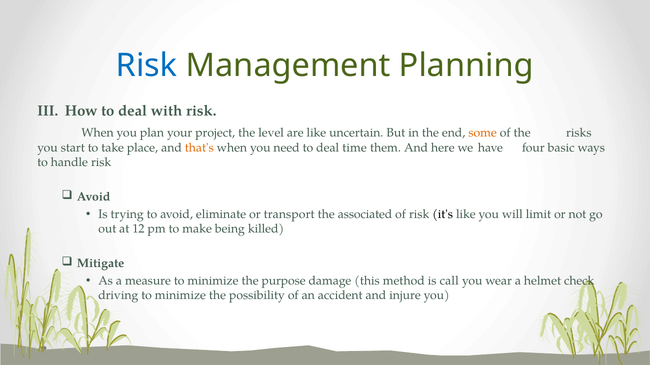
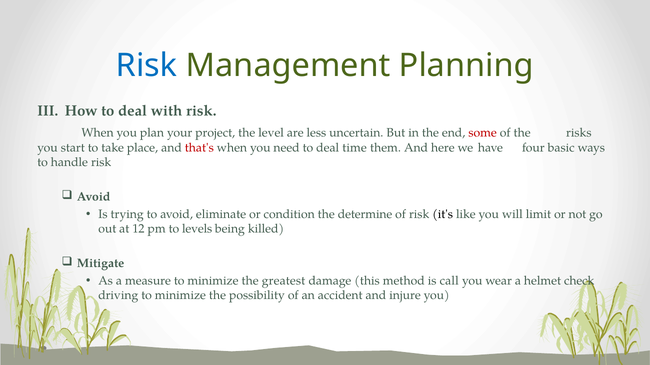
are like: like -> less
some colour: orange -> red
that's colour: orange -> red
transport: transport -> condition
associated: associated -> determine
make: make -> levels
purpose: purpose -> greatest
